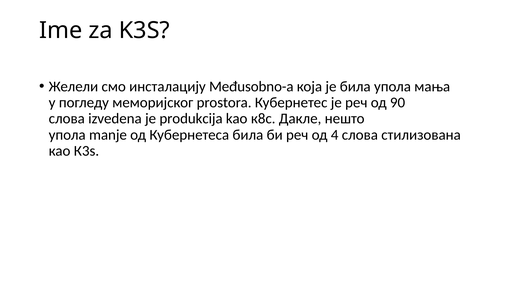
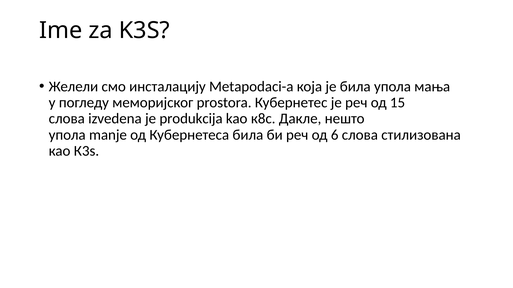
Međusobno-а: Međusobno-а -> Metapodaci-а
90: 90 -> 15
4: 4 -> 6
